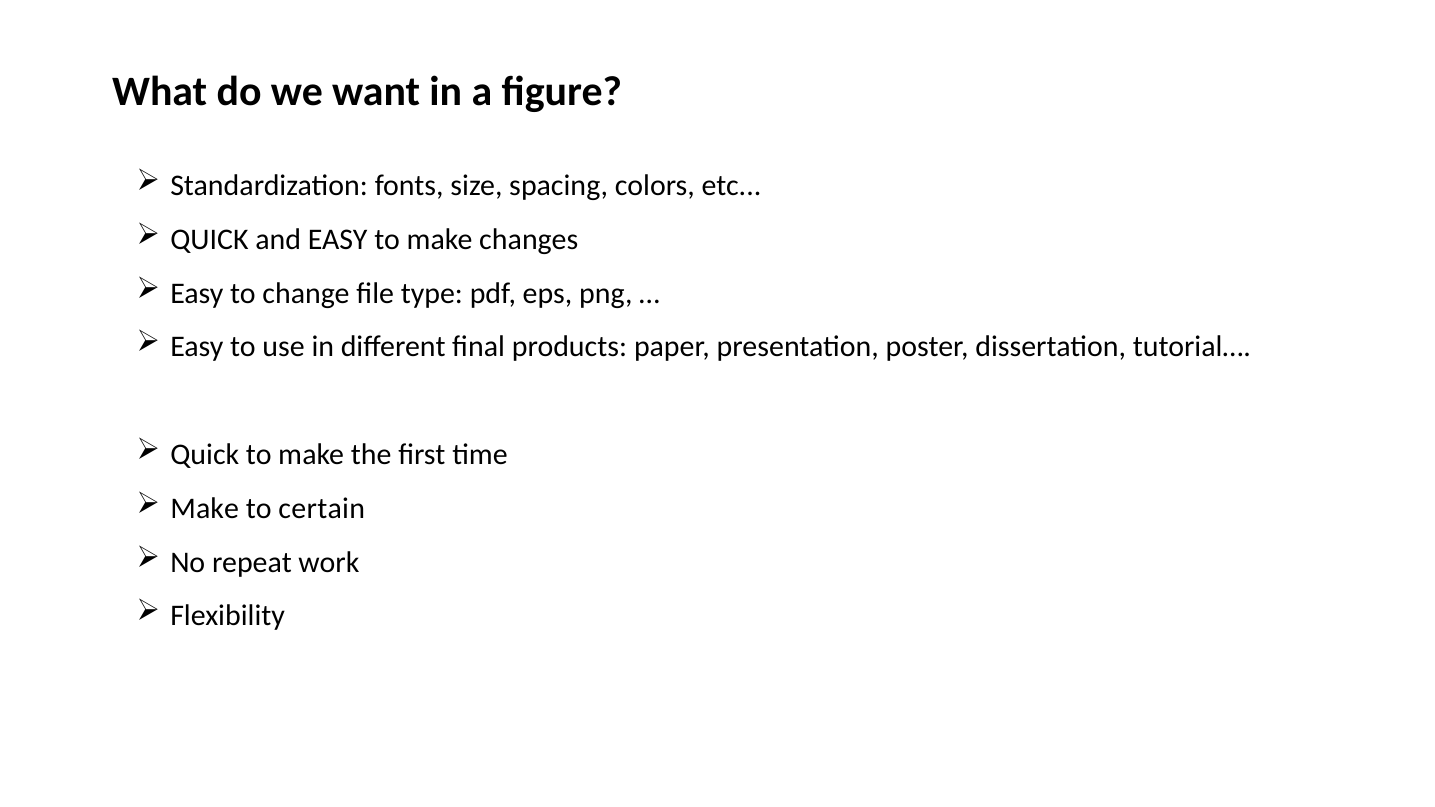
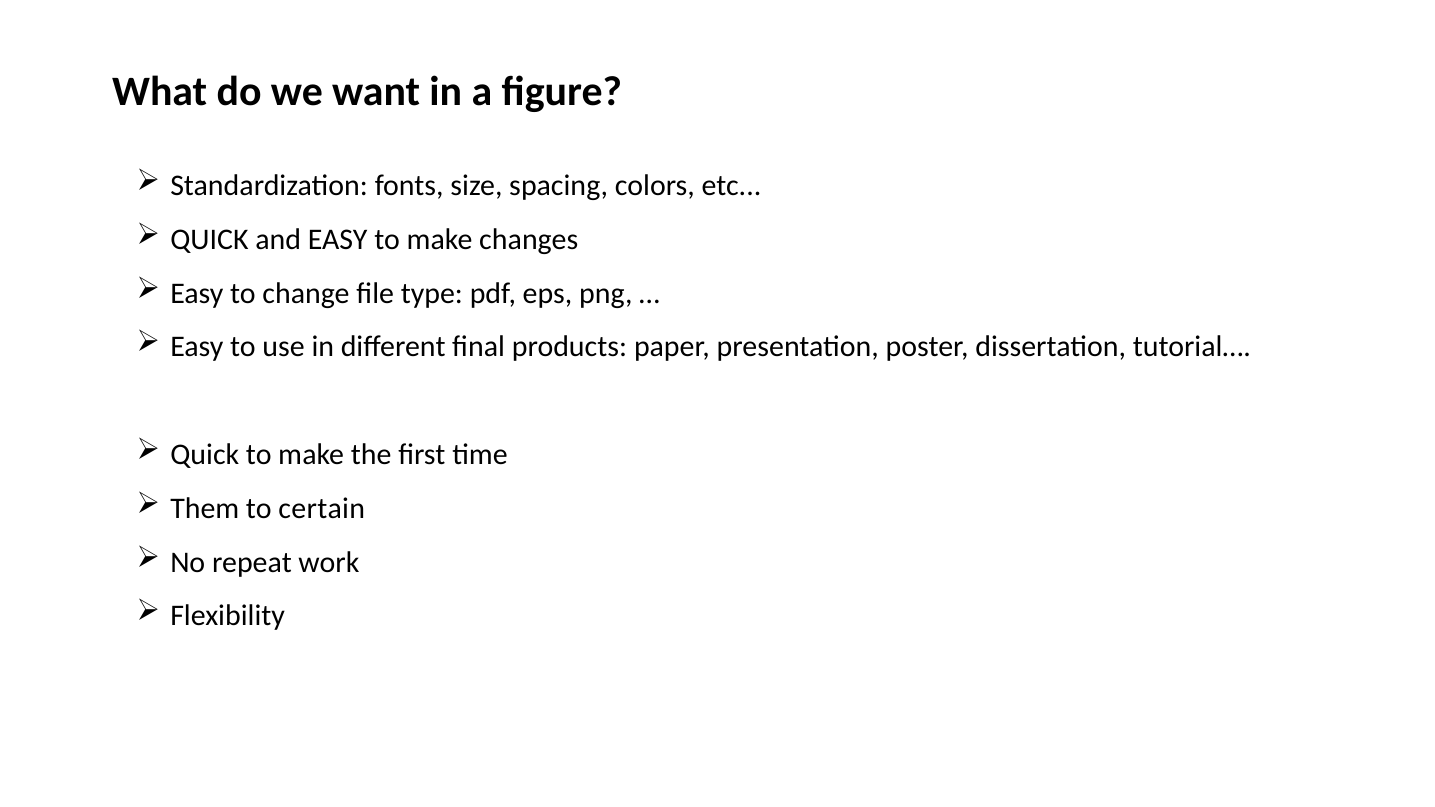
Make at (205, 508): Make -> Them
